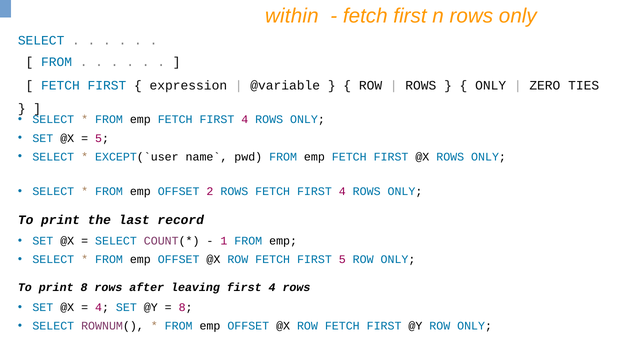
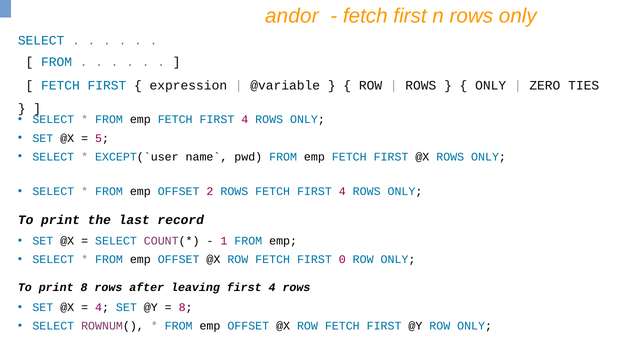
within: within -> andor
FIRST 5: 5 -> 0
